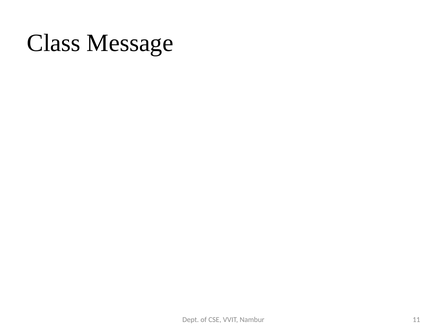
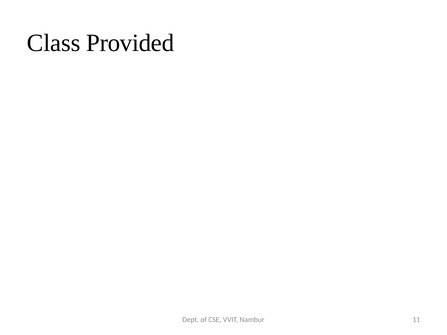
Message: Message -> Provided
